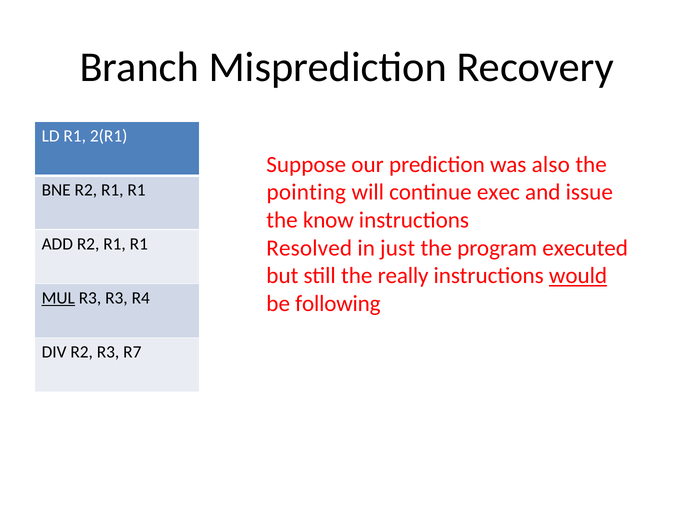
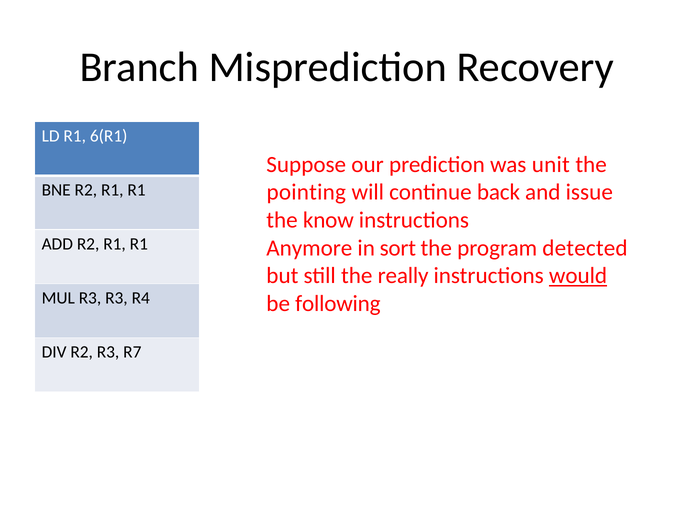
2(R1: 2(R1 -> 6(R1
also: also -> unit
exec: exec -> back
Resolved: Resolved -> Anymore
just: just -> sort
executed: executed -> detected
MUL underline: present -> none
